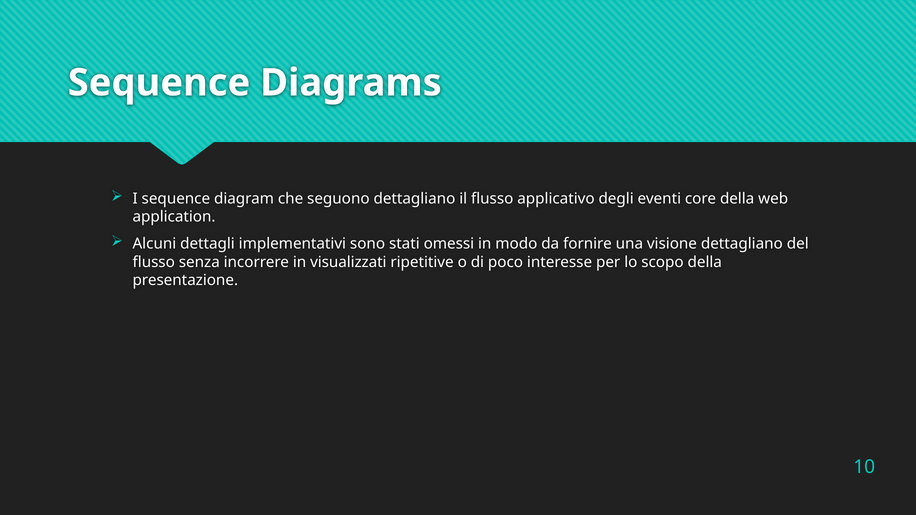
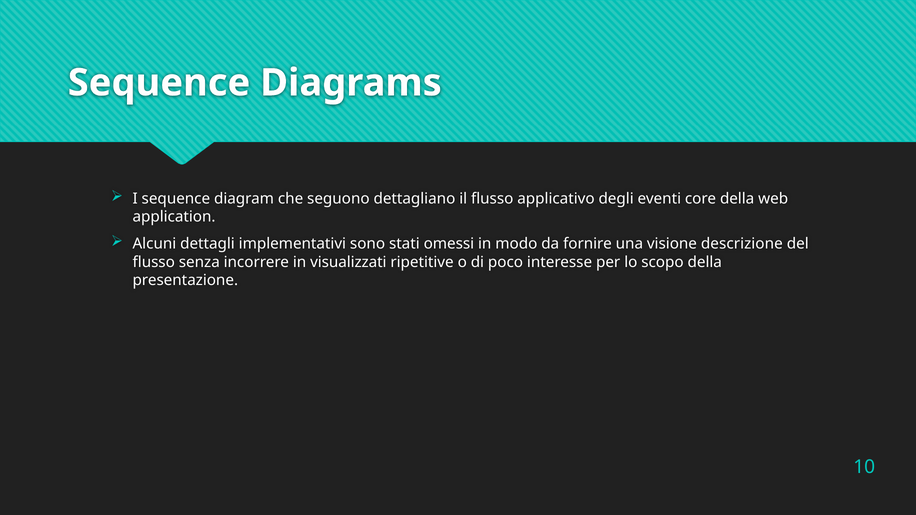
visione dettagliano: dettagliano -> descrizione
